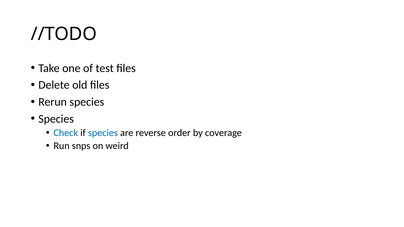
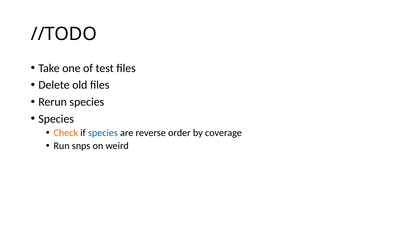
Check colour: blue -> orange
